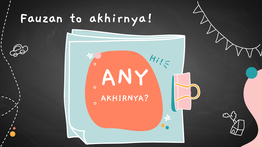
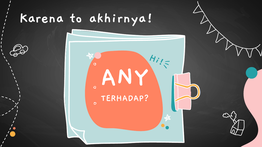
Fauzan: Fauzan -> Karena
AKHIRNYA at (125, 98): AKHIRNYA -> TERHADAP
